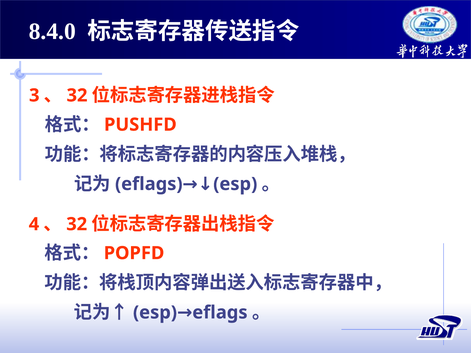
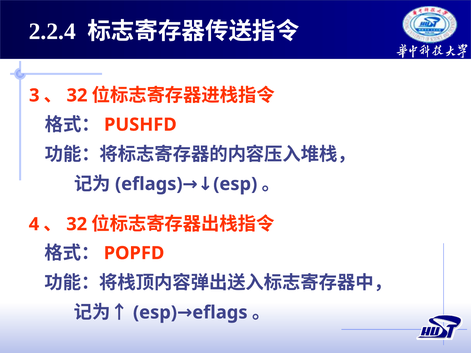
8.4.0: 8.4.0 -> 2.2.4
